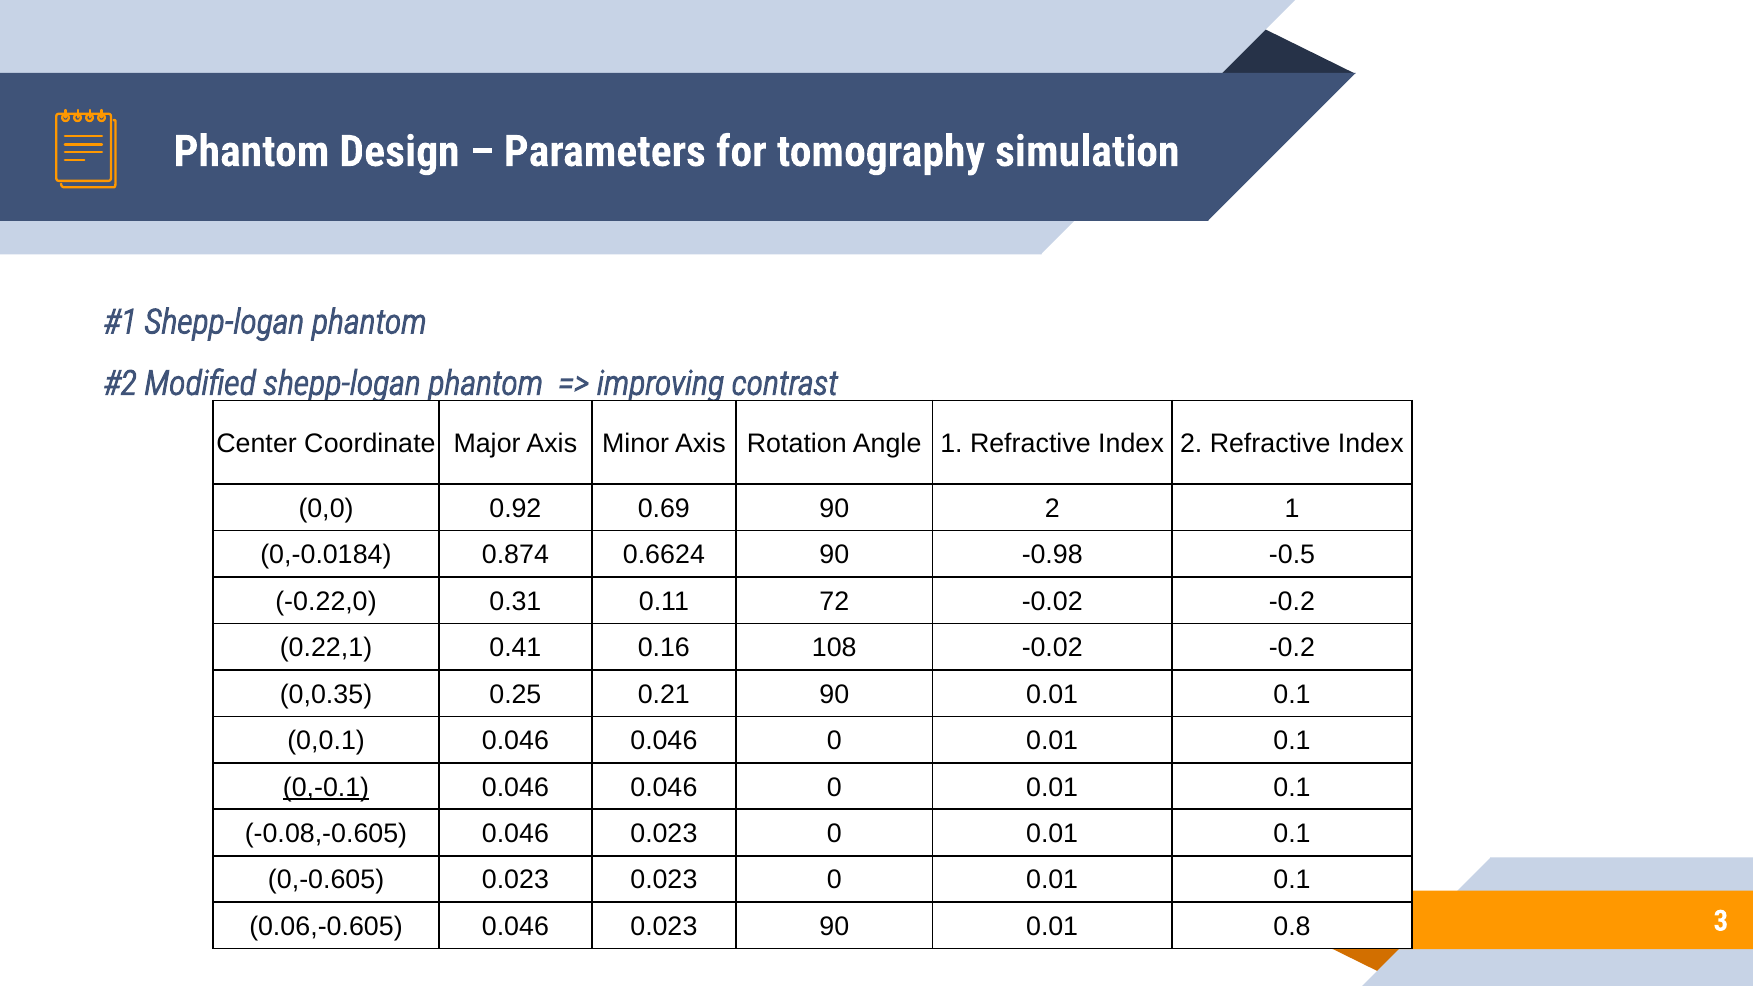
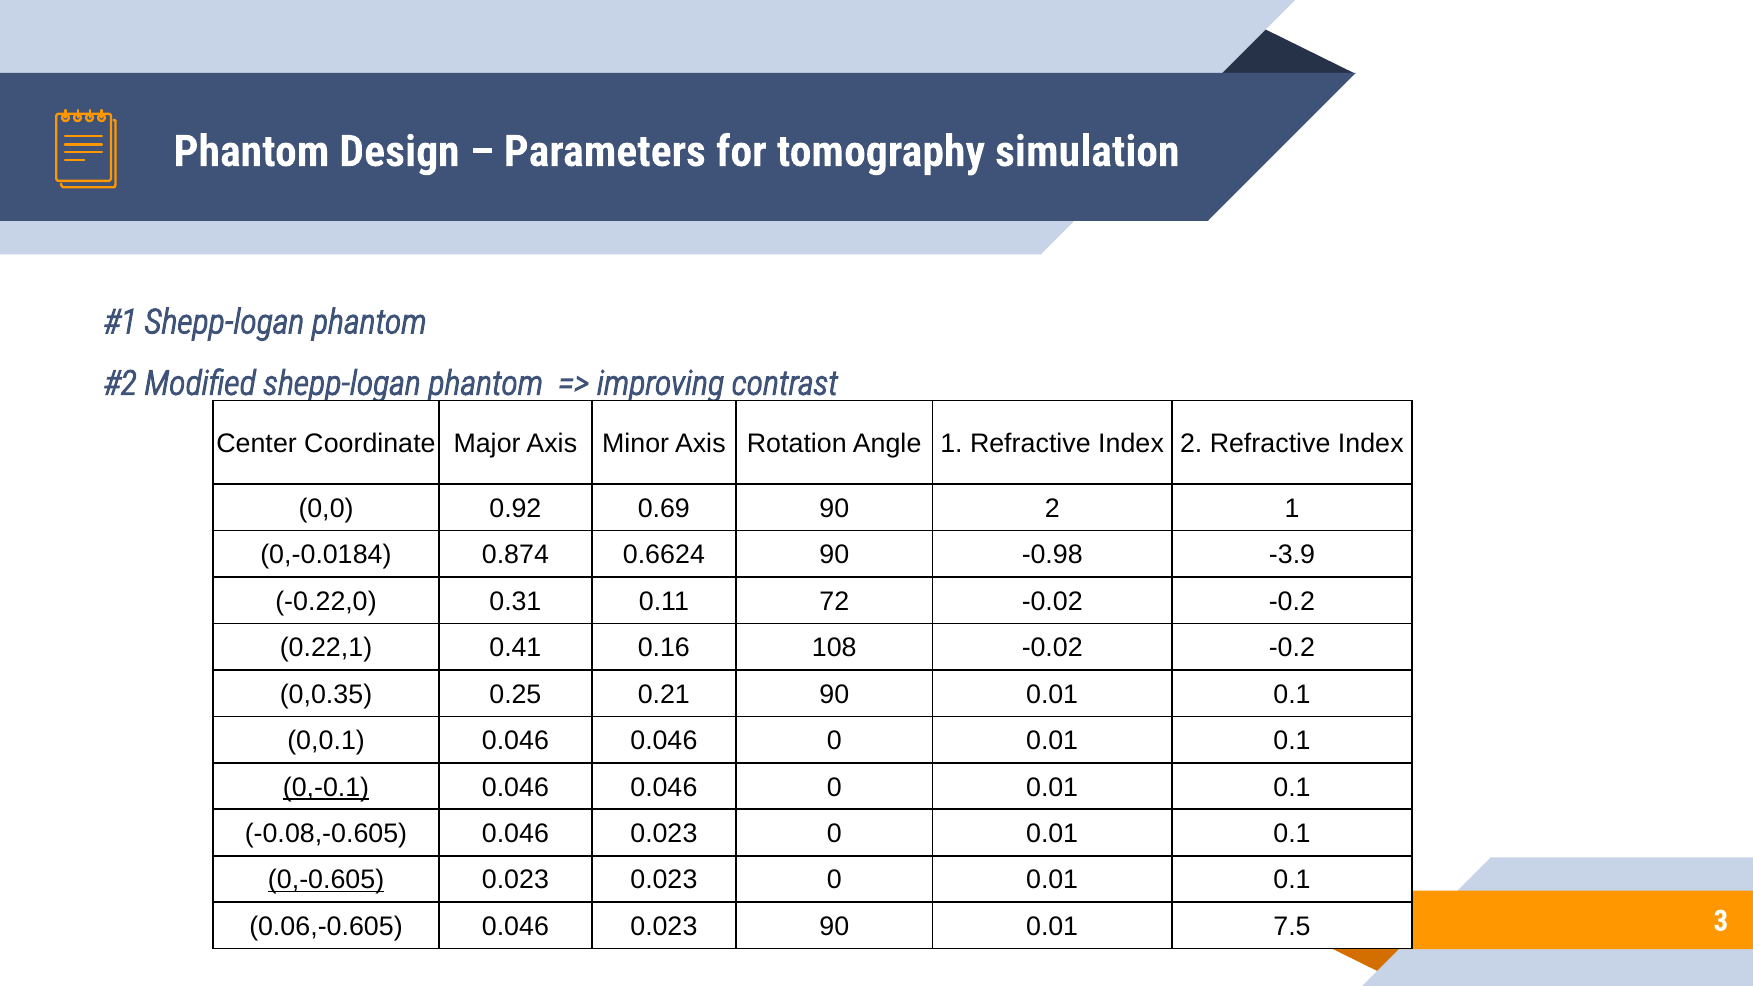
-0.5: -0.5 -> -3.9
0,-0.605 underline: none -> present
0.8: 0.8 -> 7.5
